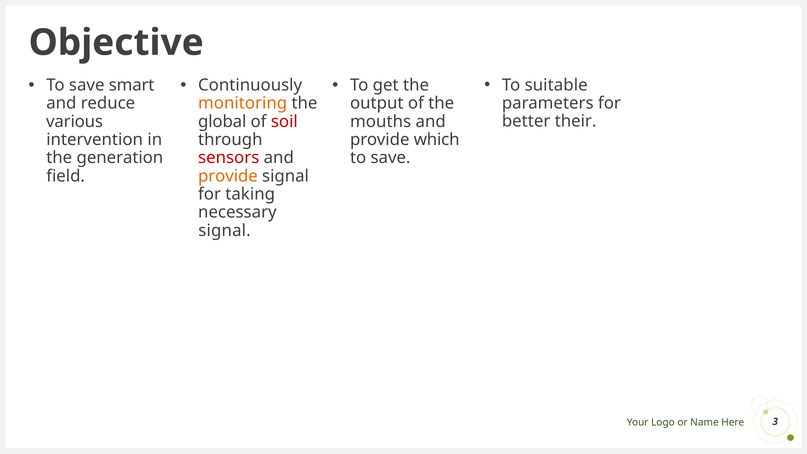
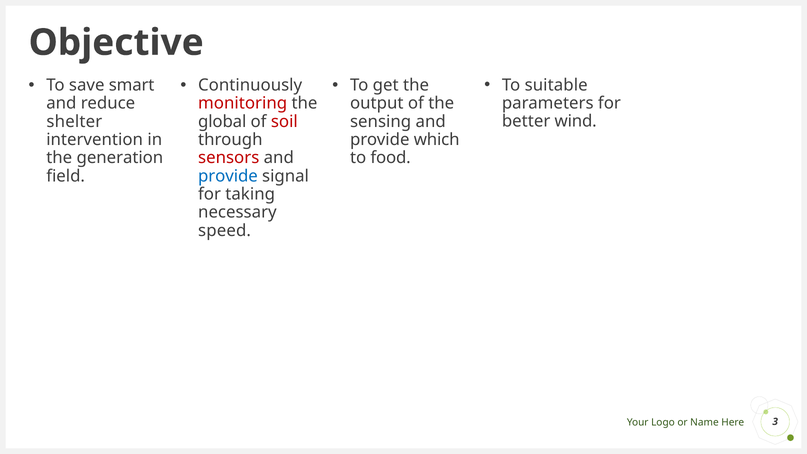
monitoring colour: orange -> red
their: their -> wind
various: various -> shelter
mouths: mouths -> sensing
save at (391, 158): save -> food
provide at (228, 176) colour: orange -> blue
signal at (225, 231): signal -> speed
